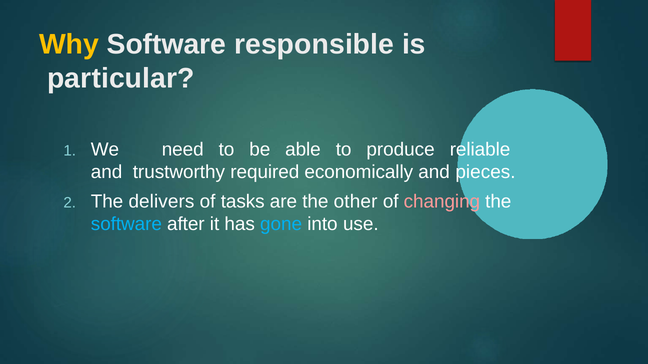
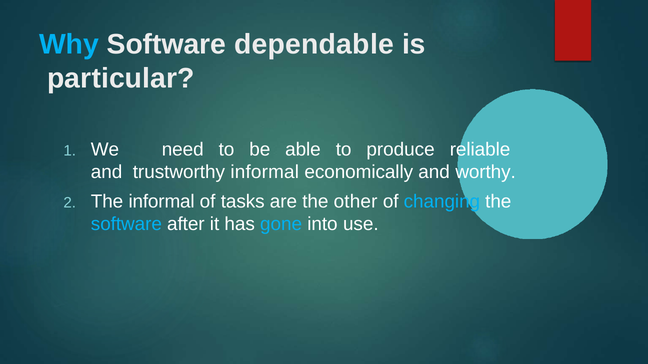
Why colour: yellow -> light blue
responsible: responsible -> dependable
trustworthy required: required -> informal
pieces: pieces -> worthy
The delivers: delivers -> informal
changing colour: pink -> light blue
